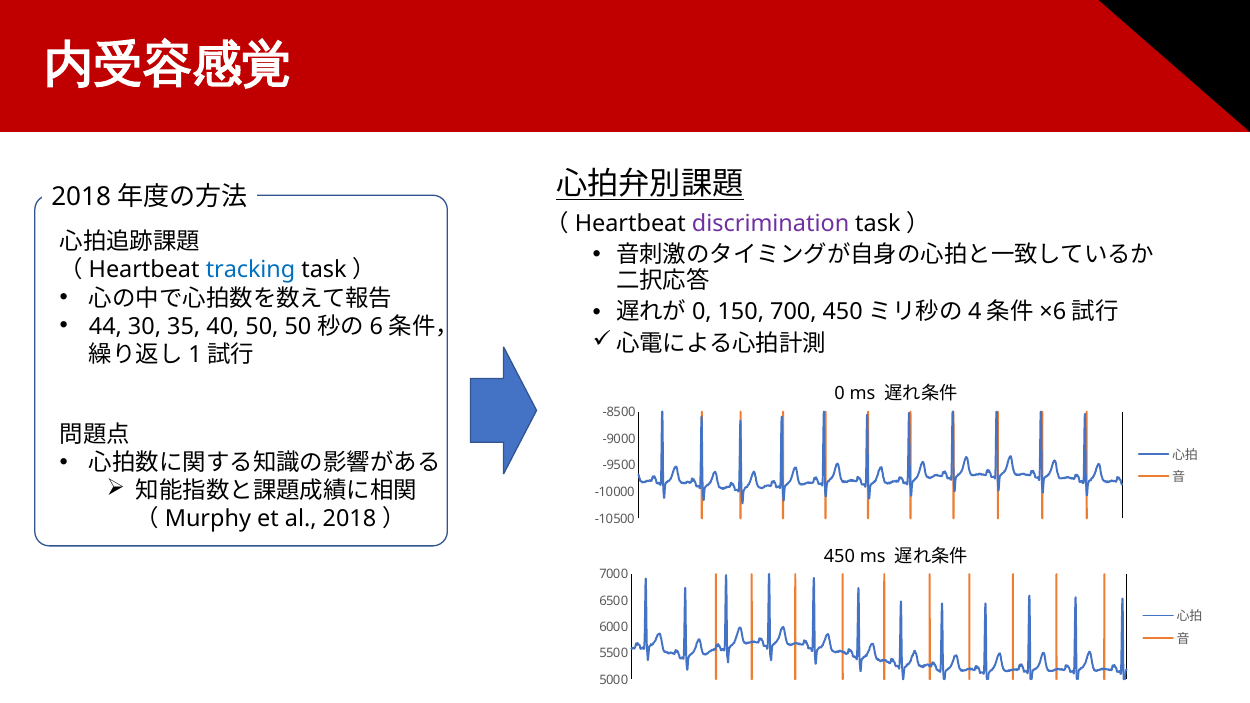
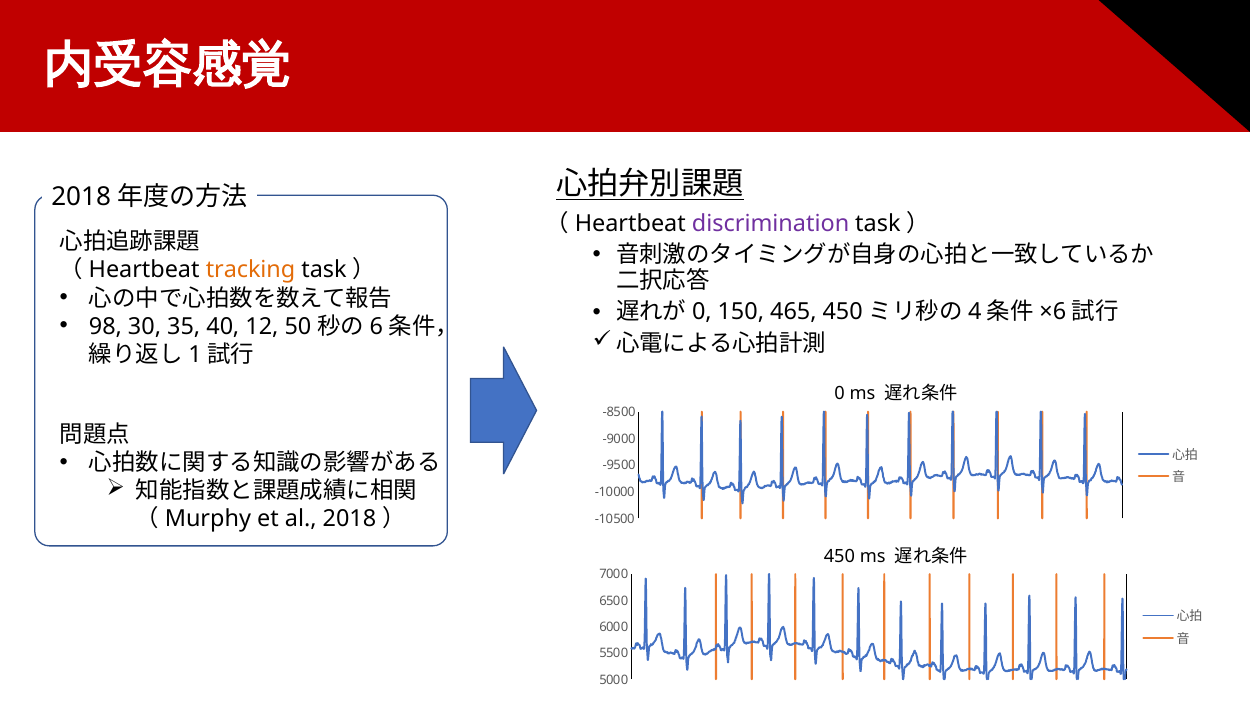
tracking colour: blue -> orange
700: 700 -> 465
44: 44 -> 98
40 50: 50 -> 12
